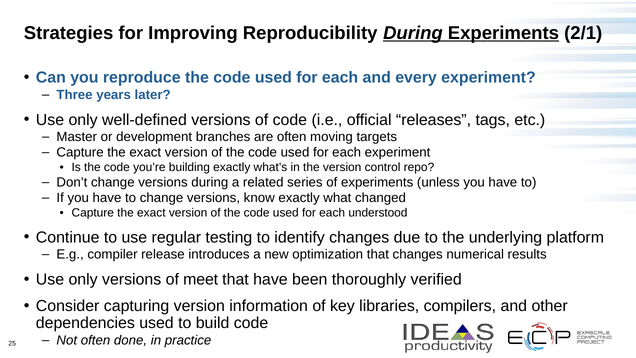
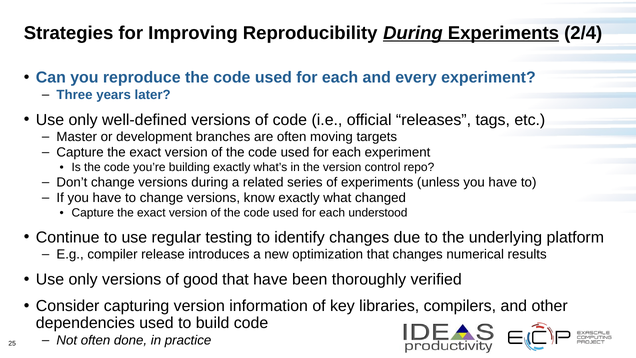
2/1: 2/1 -> 2/4
meet: meet -> good
